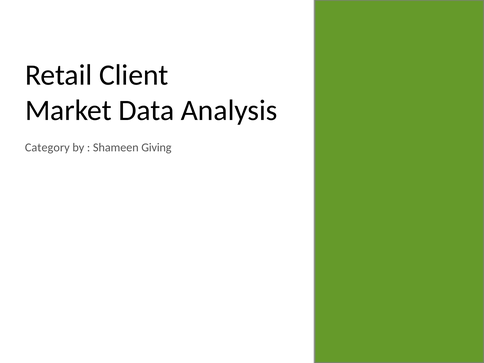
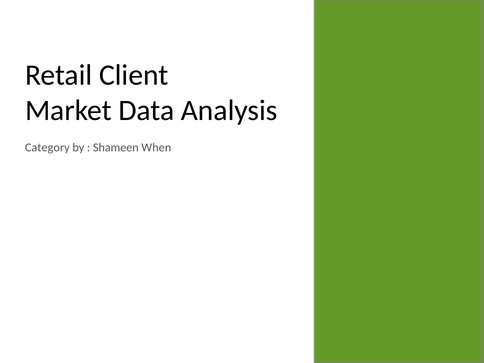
Giving: Giving -> When
